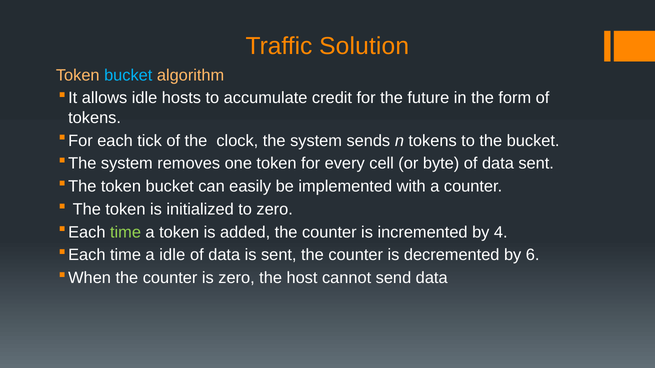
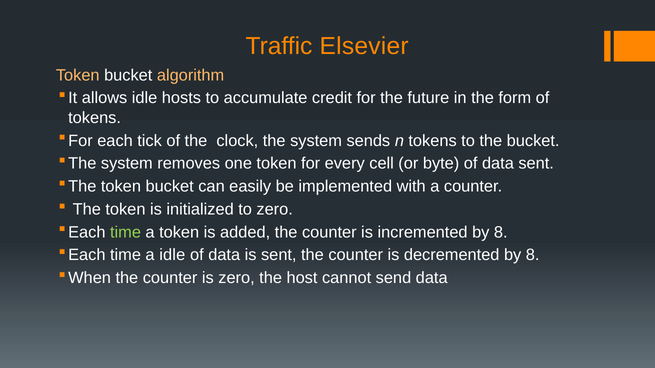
Solution: Solution -> Elsevier
bucket at (128, 75) colour: light blue -> white
incremented by 4: 4 -> 8
decremented by 6: 6 -> 8
